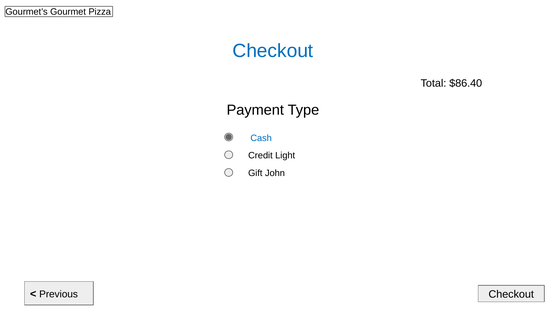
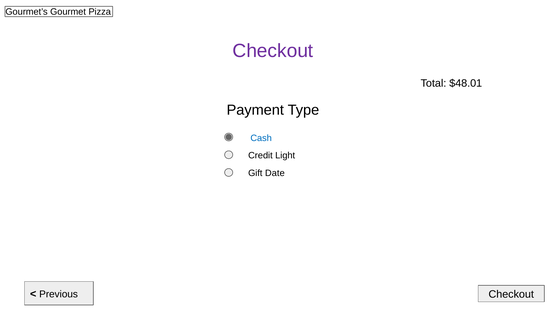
Checkout at (273, 51) colour: blue -> purple
$86.40: $86.40 -> $48.01
John: John -> Date
